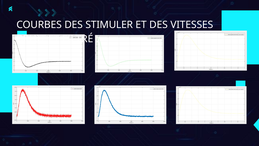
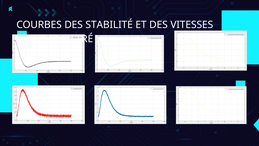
STIMULER: STIMULER -> STABILITÉ
